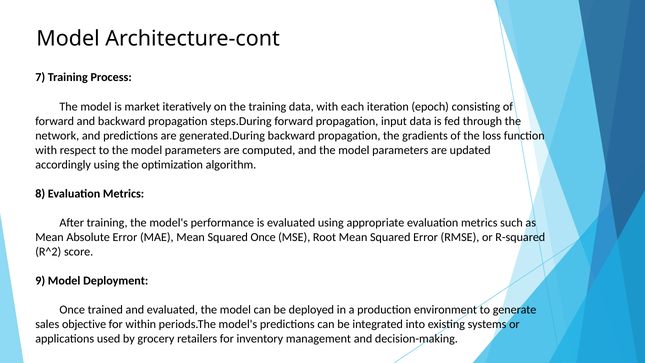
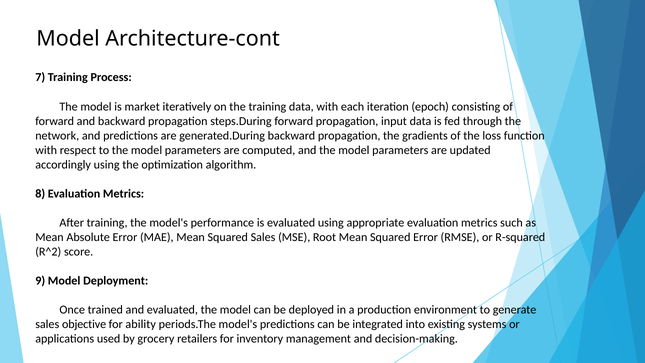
Squared Once: Once -> Sales
within: within -> ability
